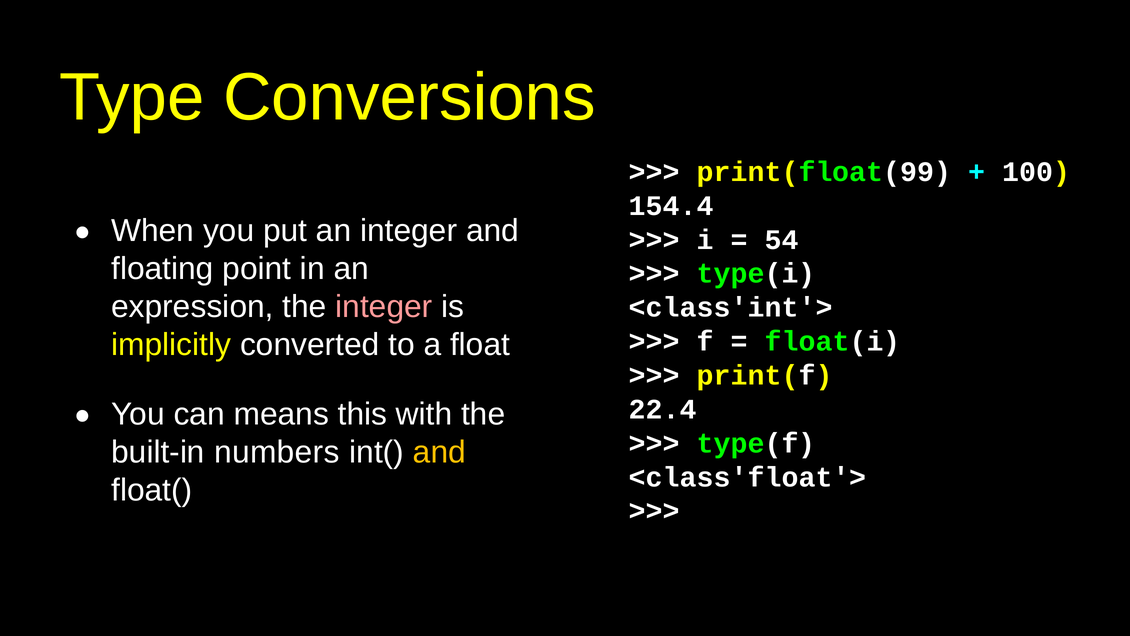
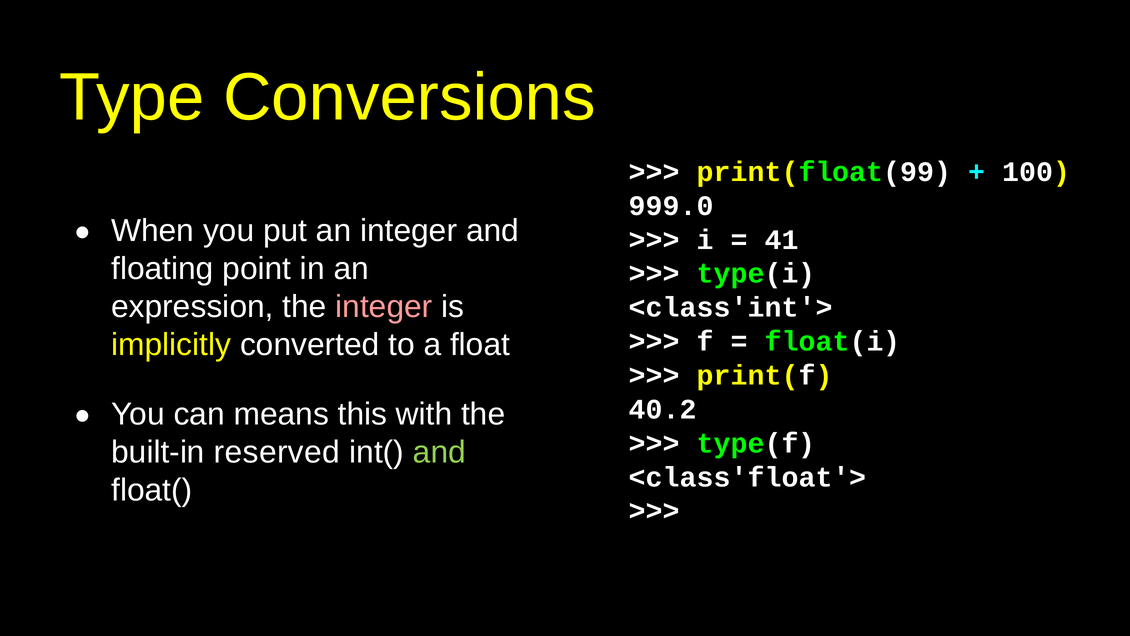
154.4: 154.4 -> 999.0
54: 54 -> 41
22.4: 22.4 -> 40.2
numbers: numbers -> reserved
and at (439, 452) colour: yellow -> light green
